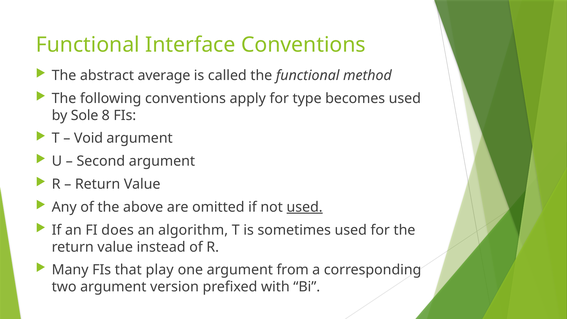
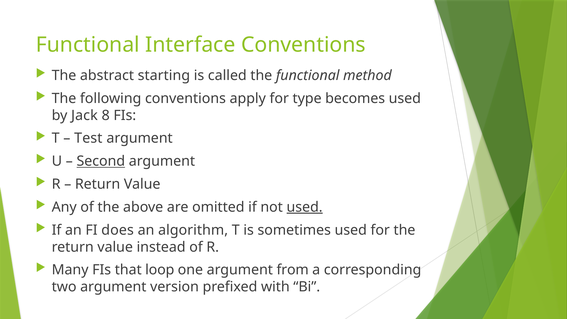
average: average -> starting
Sole: Sole -> Jack
Void: Void -> Test
Second underline: none -> present
play: play -> loop
